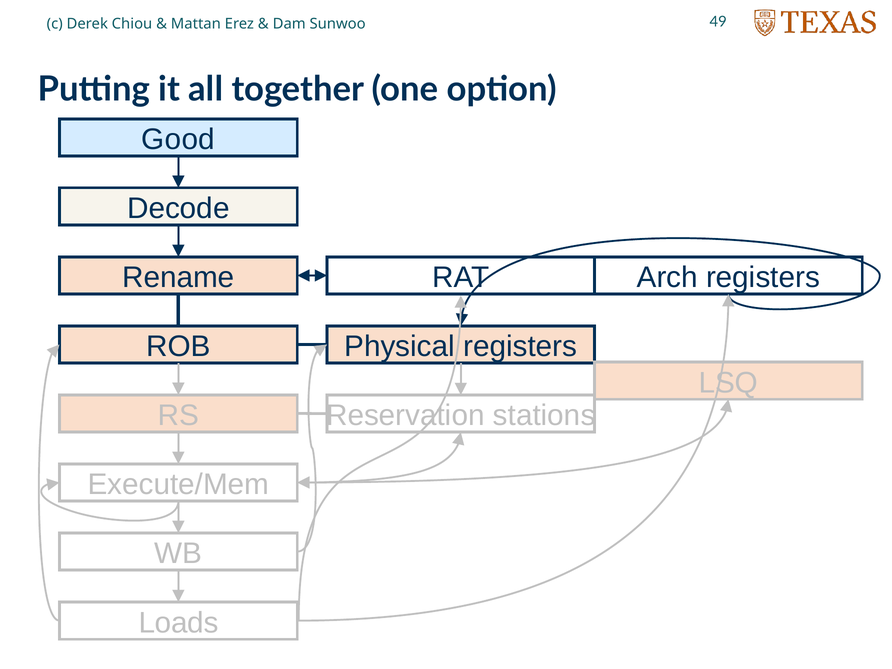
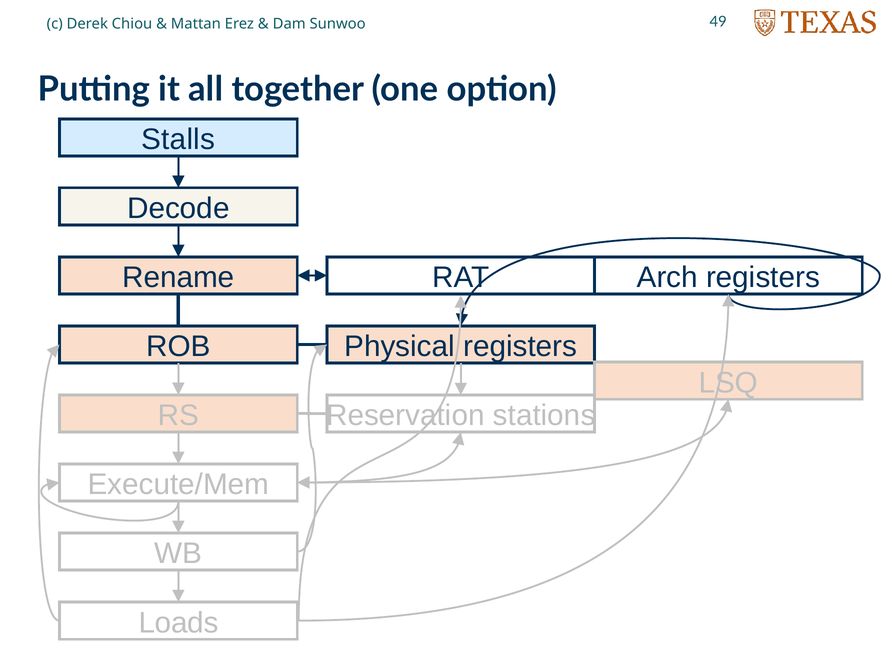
Good: Good -> Stalls
